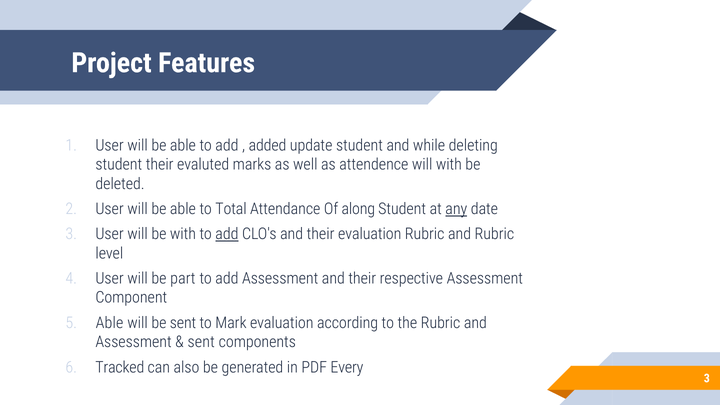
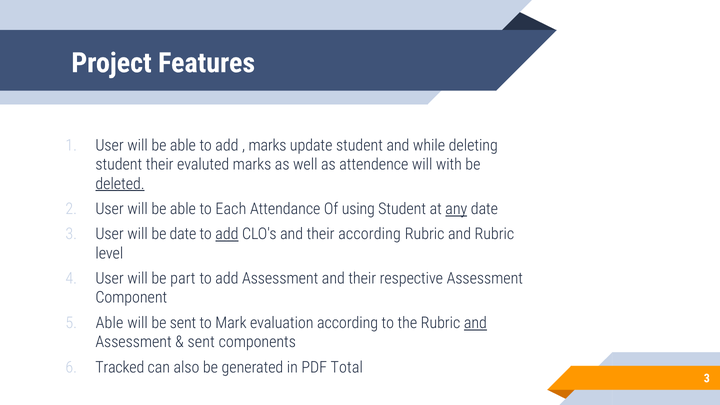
added at (267, 145): added -> marks
deleted underline: none -> present
Total: Total -> Each
along: along -> using
be with: with -> date
their evaluation: evaluation -> according
and at (475, 323) underline: none -> present
Every: Every -> Total
